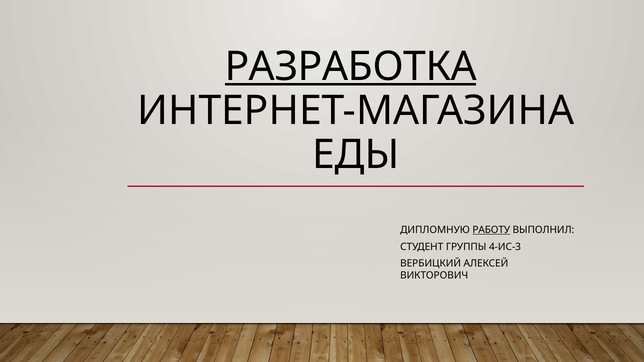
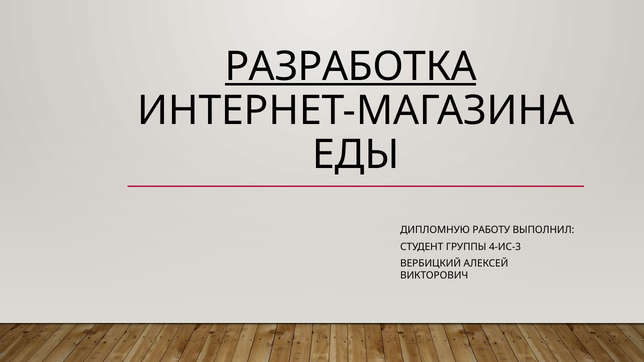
РАБОТУ underline: present -> none
